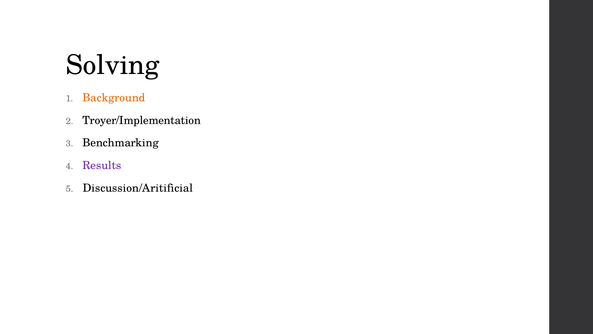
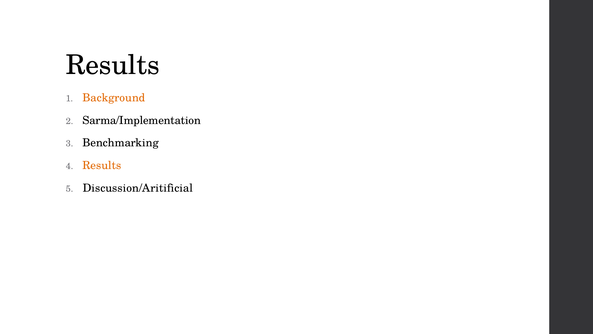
Solving at (113, 65): Solving -> Results
Troyer/Implementation: Troyer/Implementation -> Sarma/Implementation
Results at (102, 165) colour: purple -> orange
